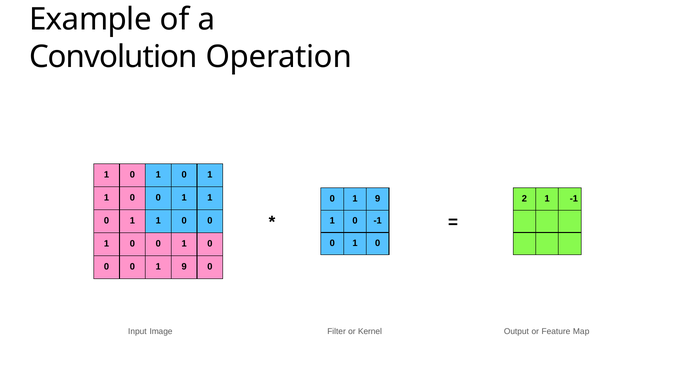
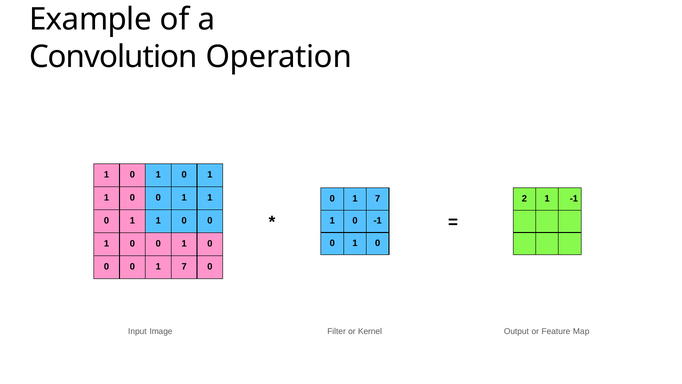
9 at (378, 198): 9 -> 7
9 at (184, 267): 9 -> 7
